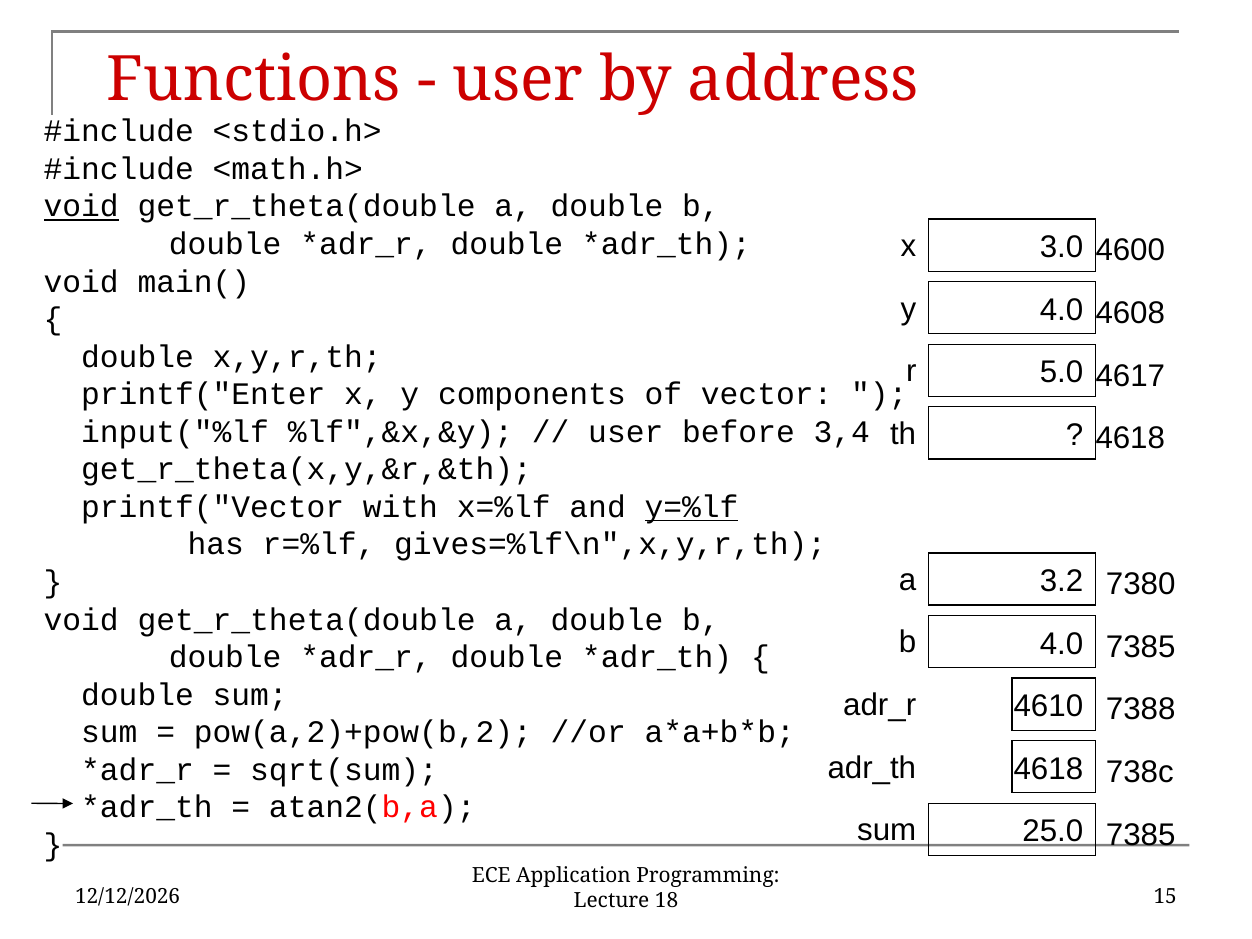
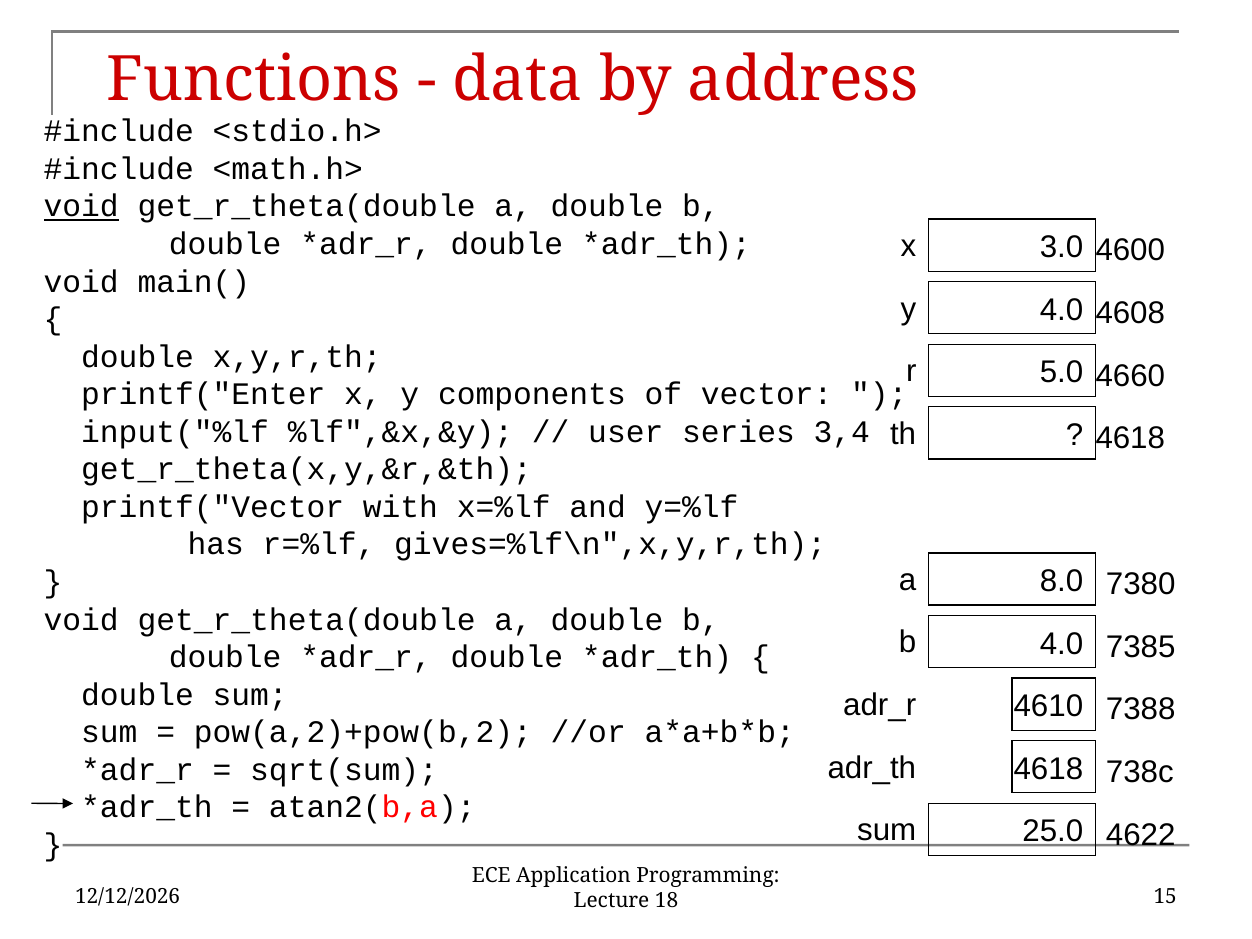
user at (518, 80): user -> data
4617: 4617 -> 4660
before: before -> series
y=%lf underline: present -> none
3.2: 3.2 -> 8.0
25.0 7385: 7385 -> 4622
